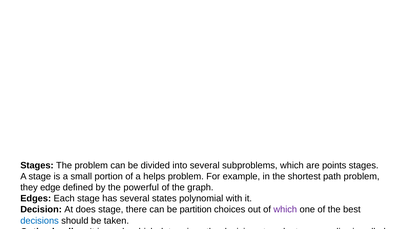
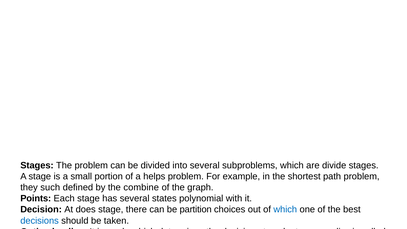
points: points -> divide
edge: edge -> such
powerful: powerful -> combine
Edges: Edges -> Points
which at (285, 210) colour: purple -> blue
